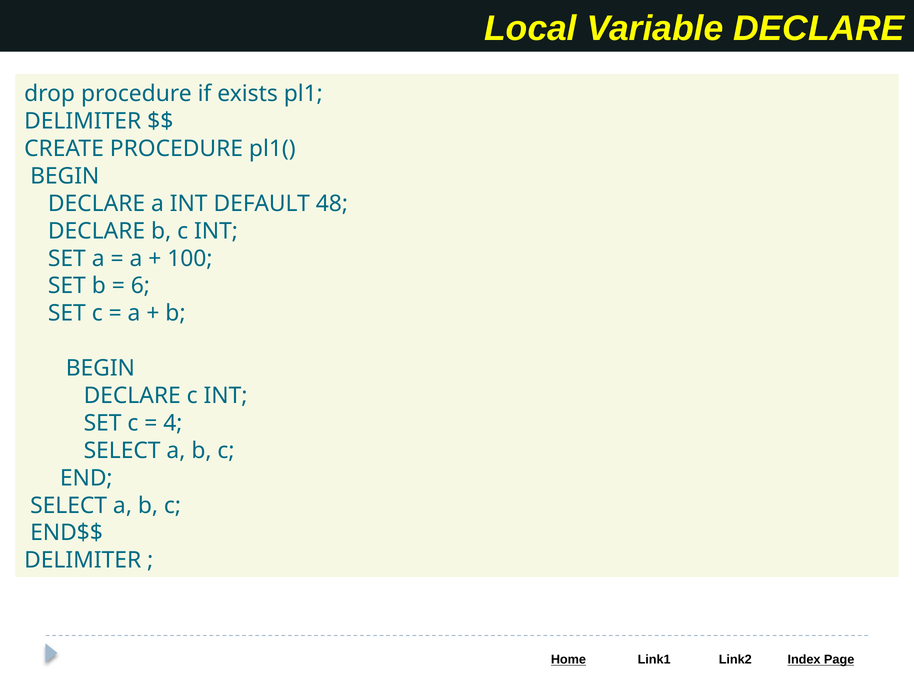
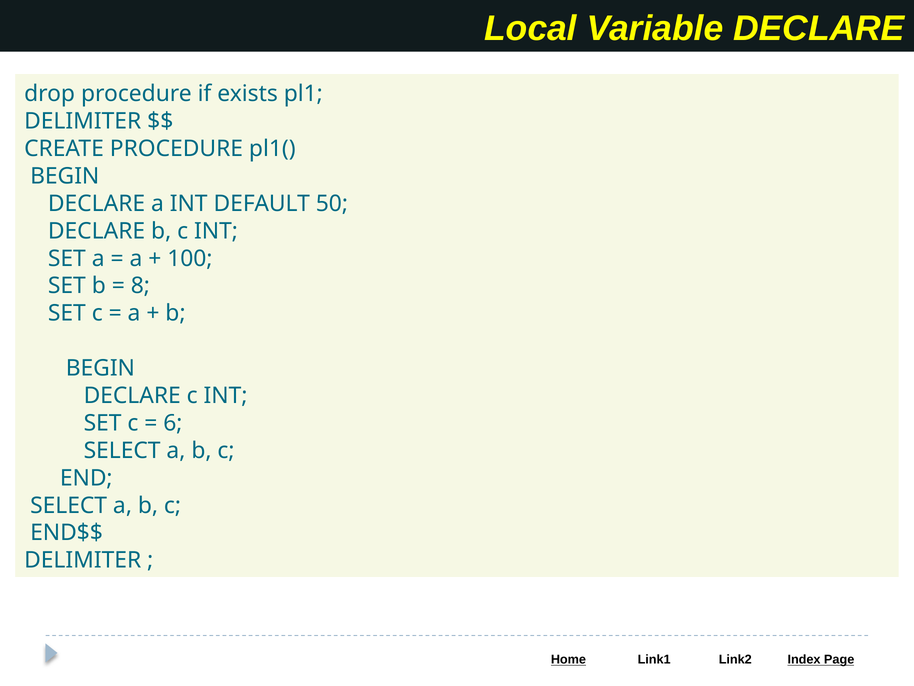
48: 48 -> 50
6: 6 -> 8
4: 4 -> 6
